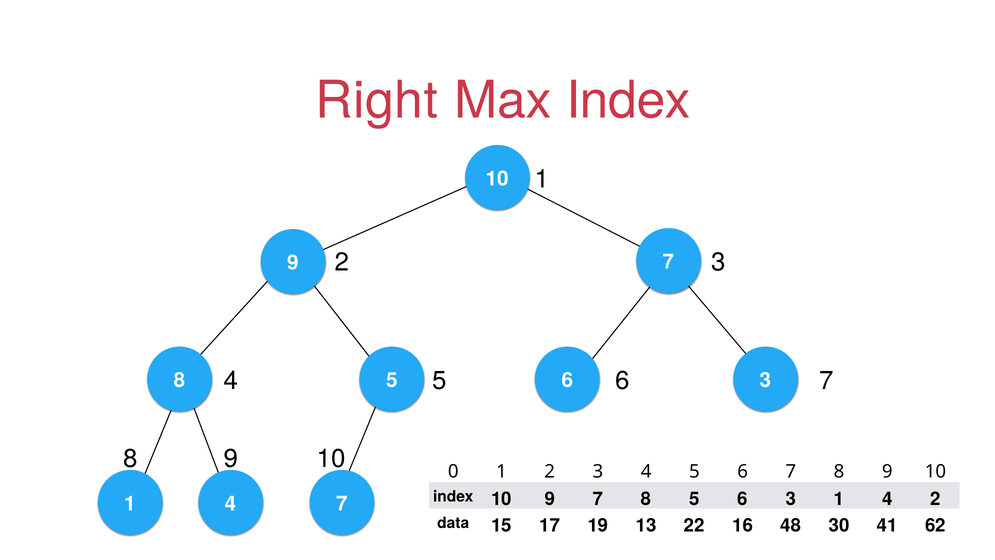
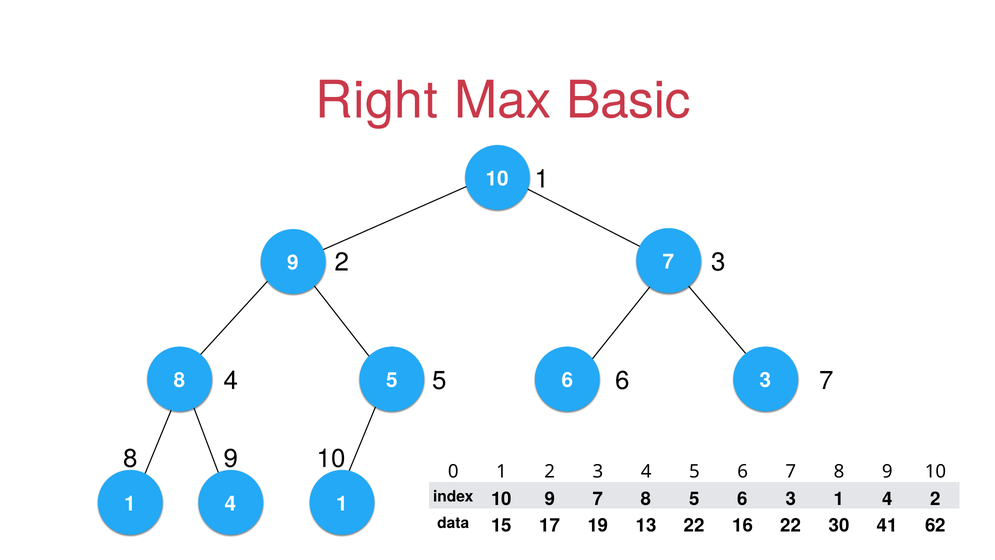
Max Index: Index -> Basic
1 7: 7 -> 1
16 48: 48 -> 22
